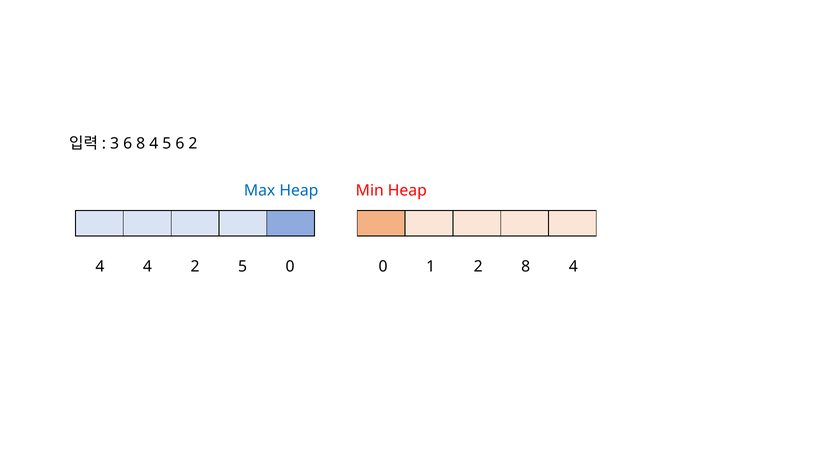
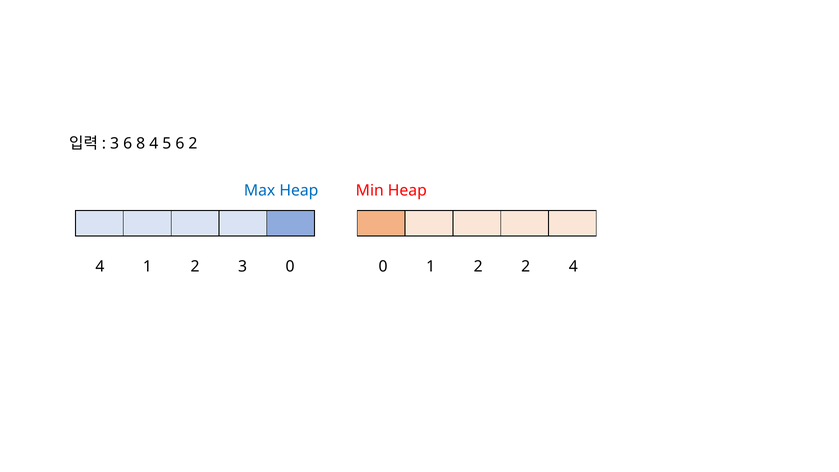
4 4: 4 -> 1
2 5: 5 -> 3
2 8: 8 -> 2
